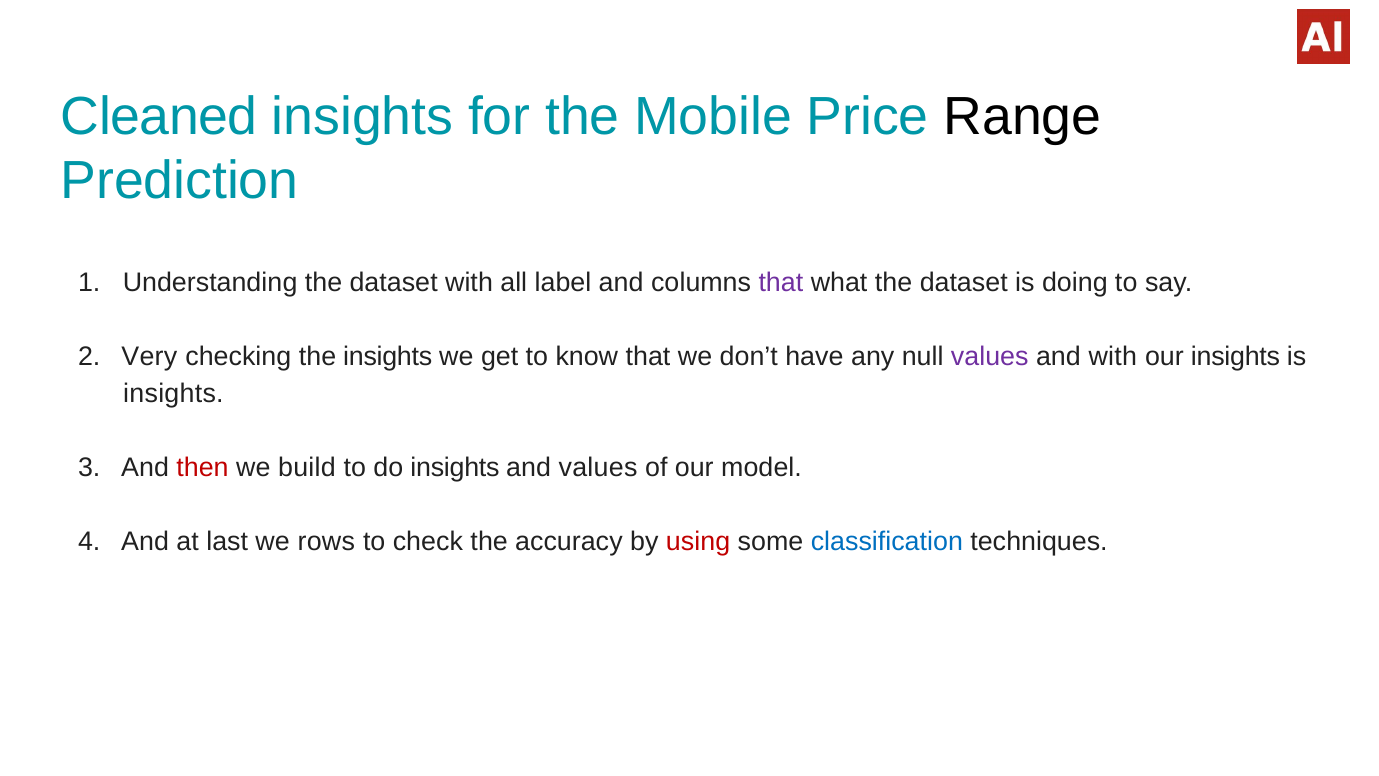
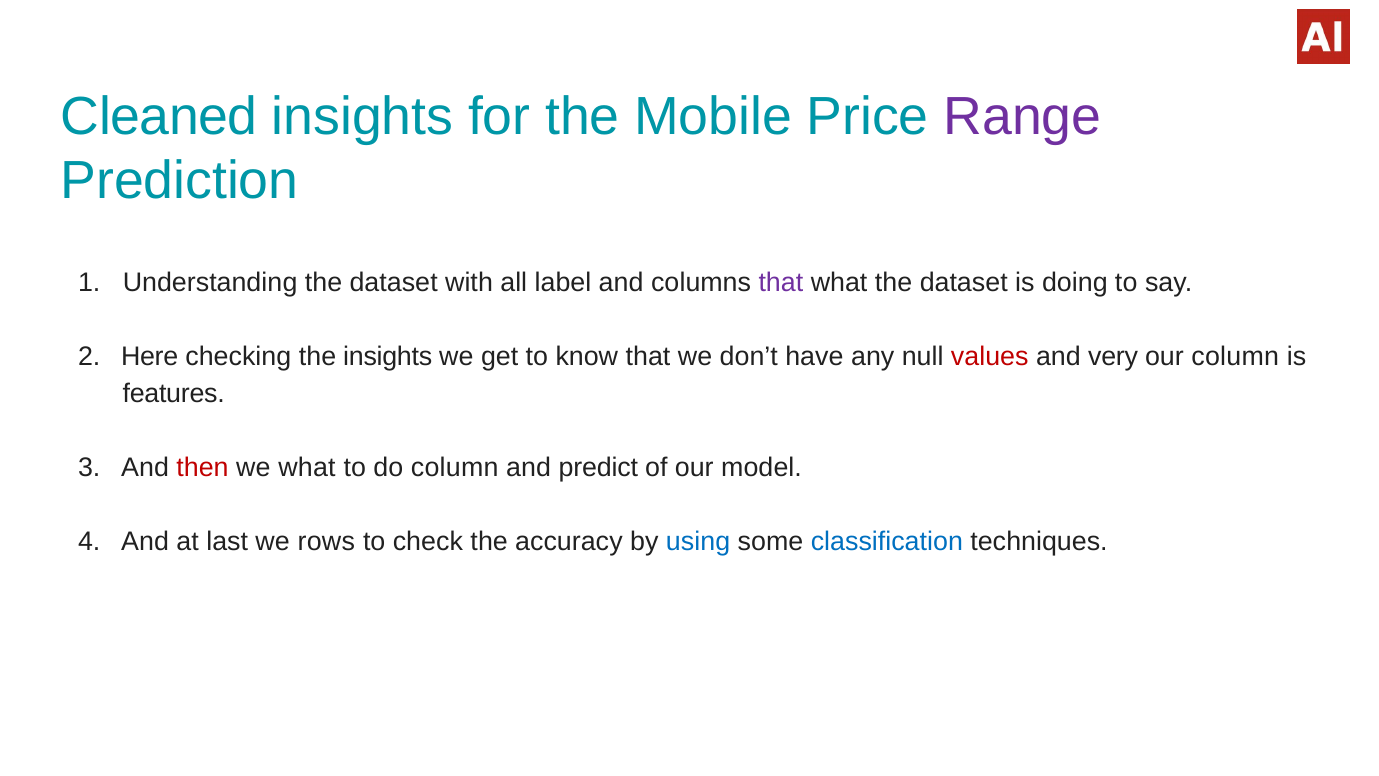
Range colour: black -> purple
Very: Very -> Here
values at (990, 357) colour: purple -> red
and with: with -> very
our insights: insights -> column
insights at (173, 394): insights -> features
we build: build -> what
do insights: insights -> column
and values: values -> predict
using colour: red -> blue
